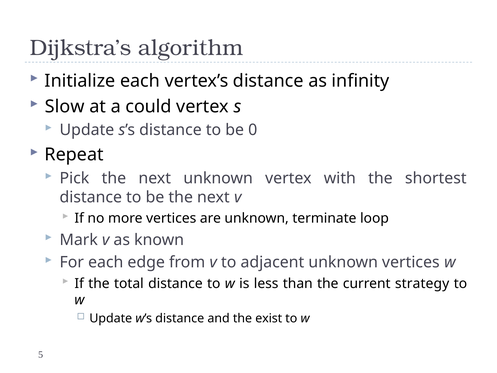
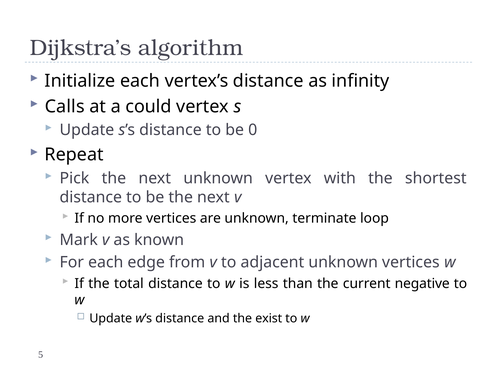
Slow: Slow -> Calls
strategy: strategy -> negative
